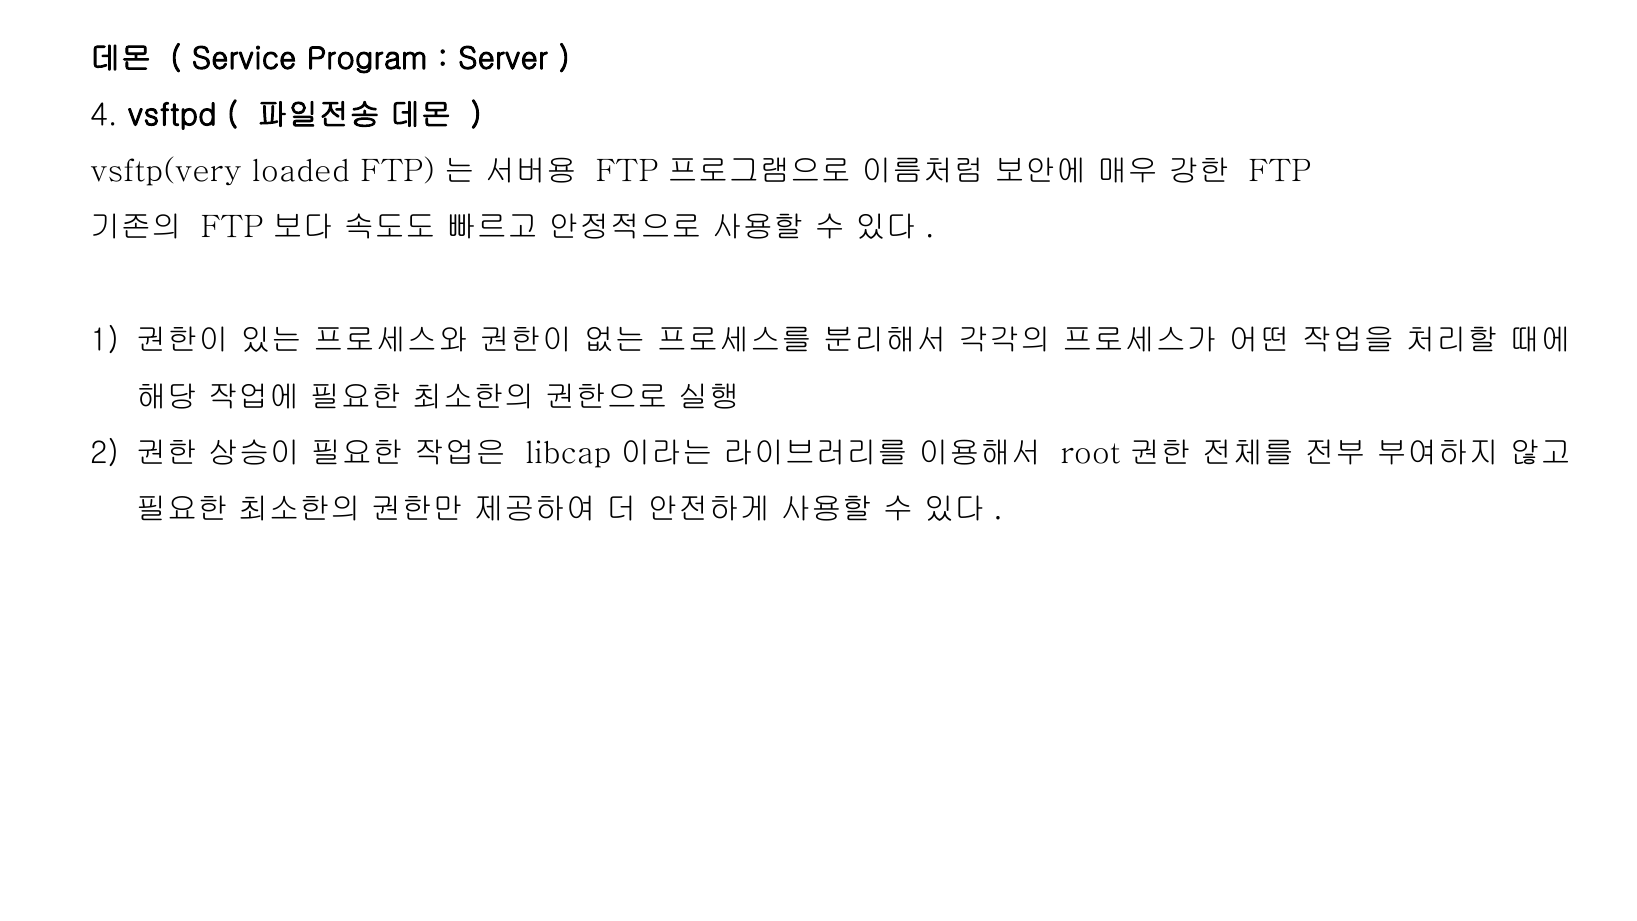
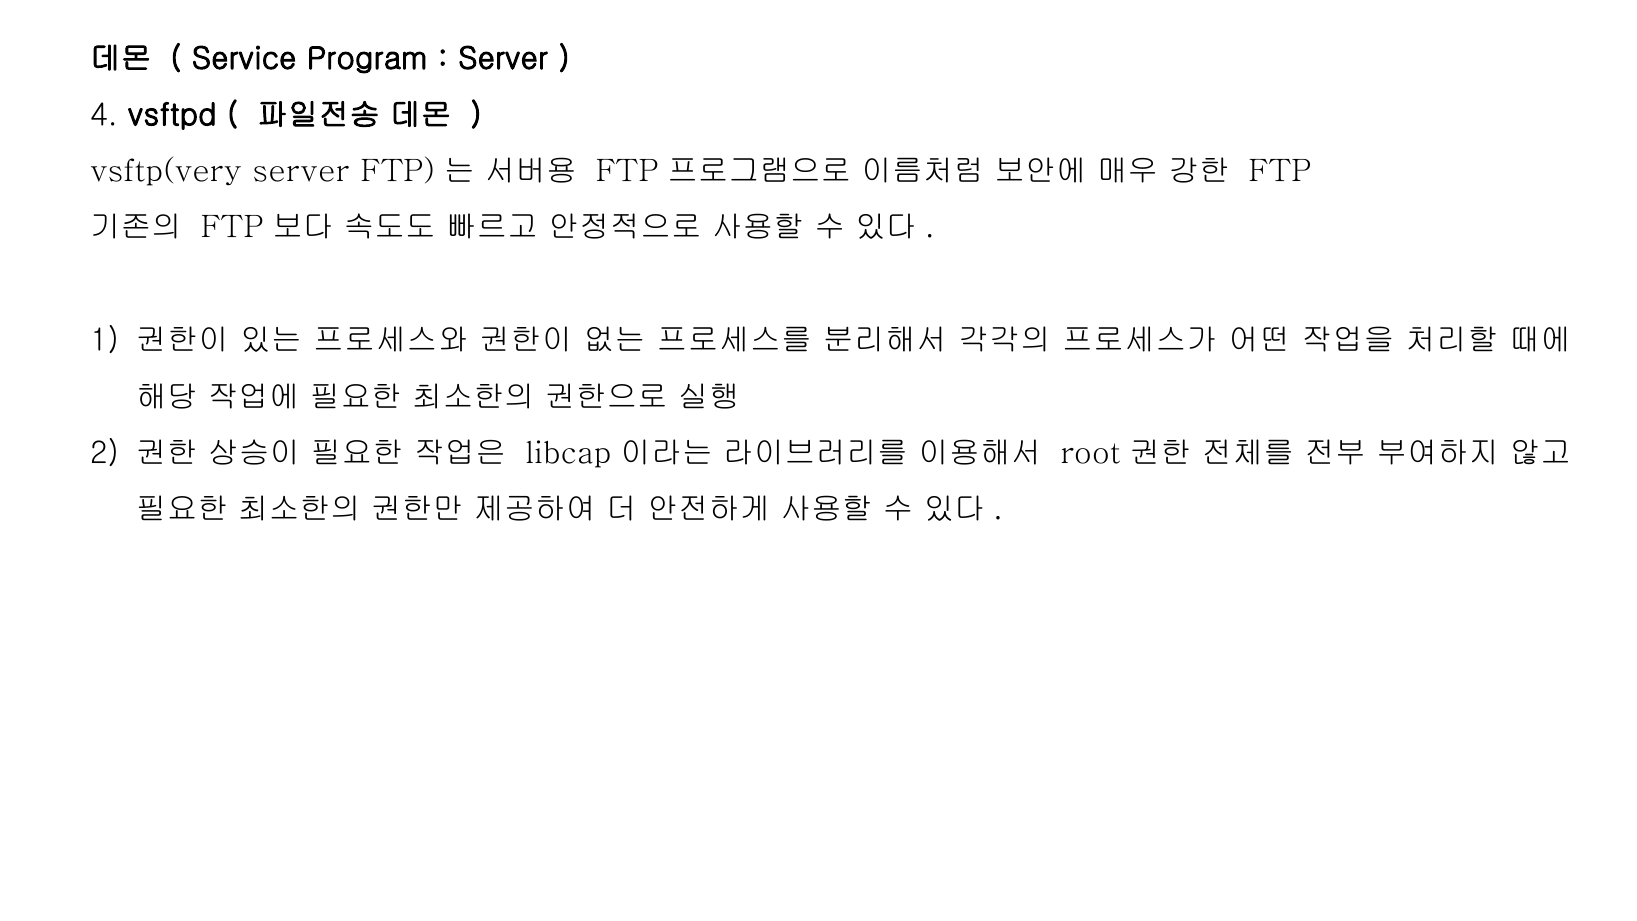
vsftp(very loaded: loaded -> server
